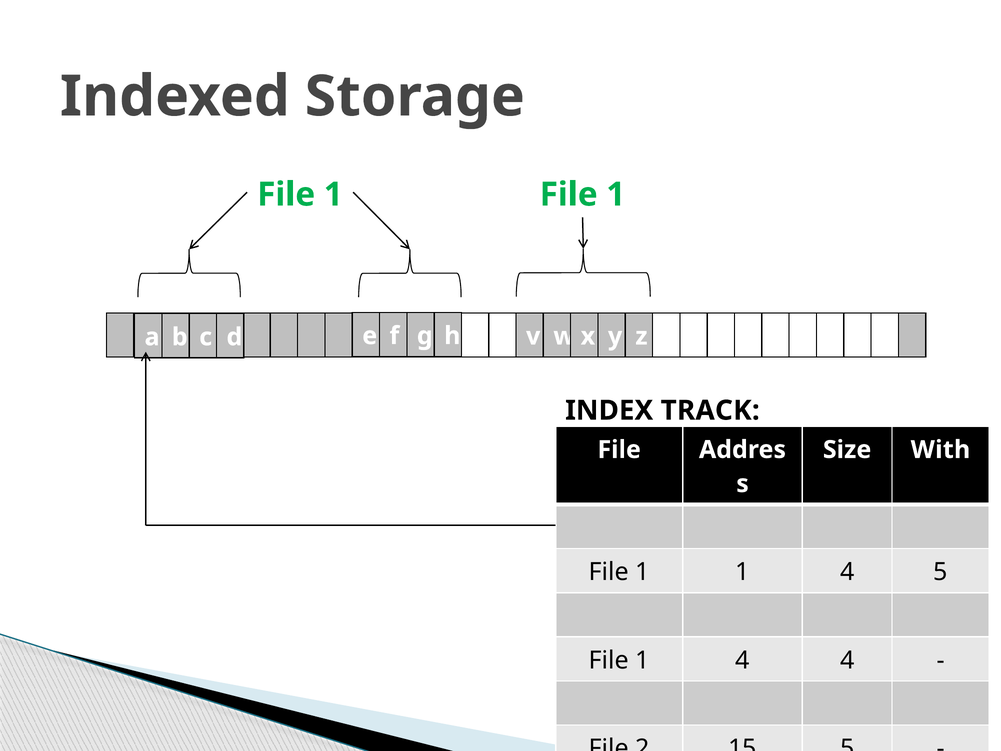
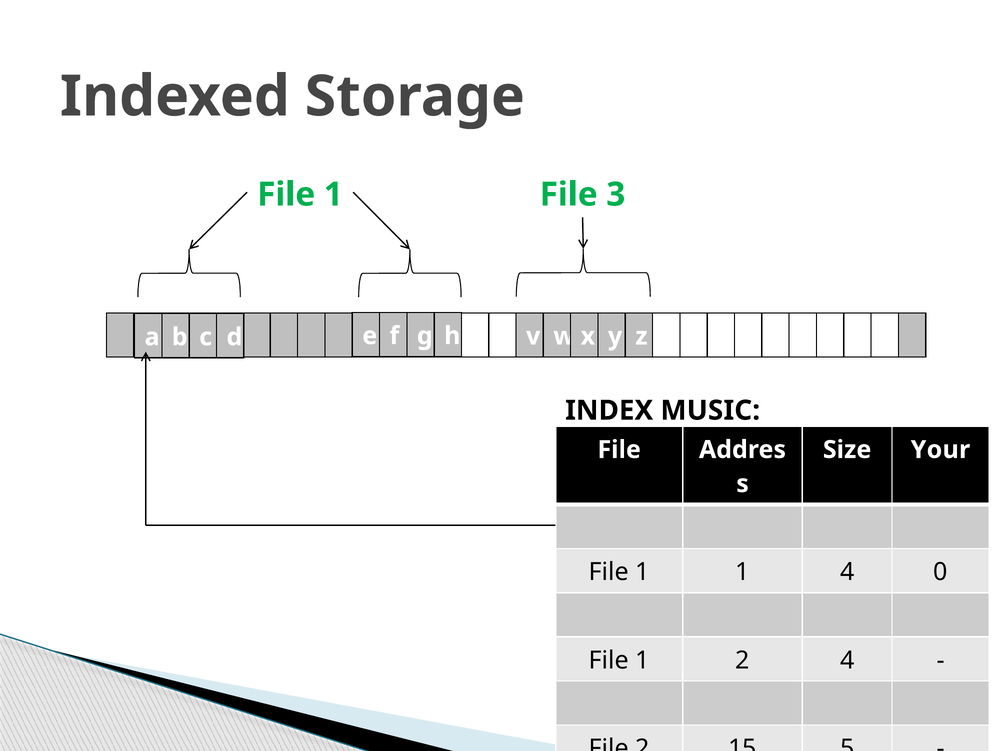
1 File 1: 1 -> 3
TRACK: TRACK -> MUSIC
With: With -> Your
4 5: 5 -> 0
File 1 4: 4 -> 2
